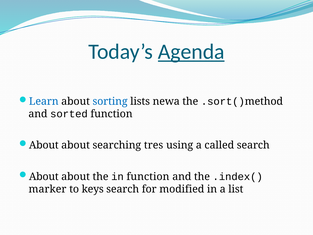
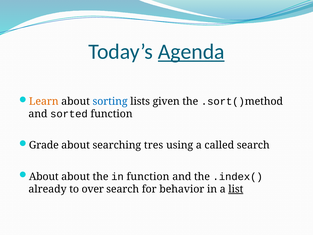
Learn colour: blue -> orange
newa: newa -> given
About at (44, 145): About -> Grade
marker: marker -> already
keys: keys -> over
modified: modified -> behavior
list underline: none -> present
